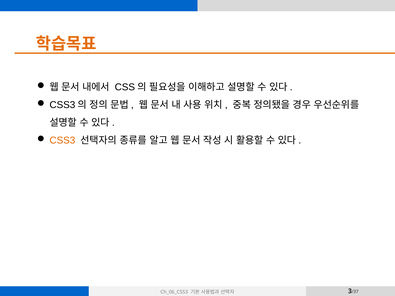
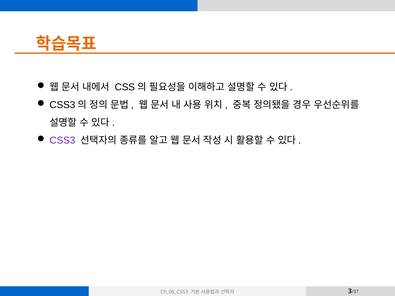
CSS3 colour: orange -> purple
